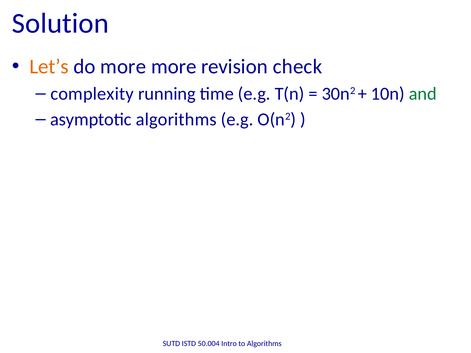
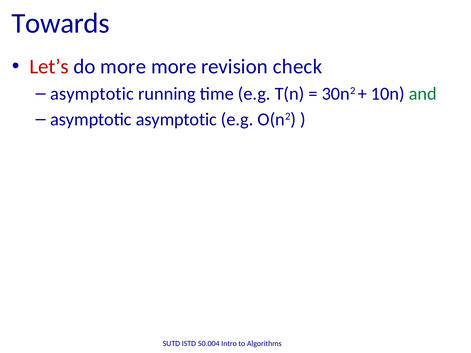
Solution: Solution -> Towards
Let’s colour: orange -> red
complexity at (92, 94): complexity -> asymptotic
asymptotic algorithms: algorithms -> asymptotic
